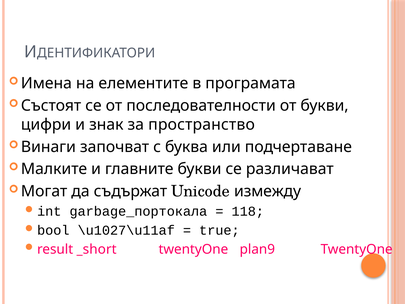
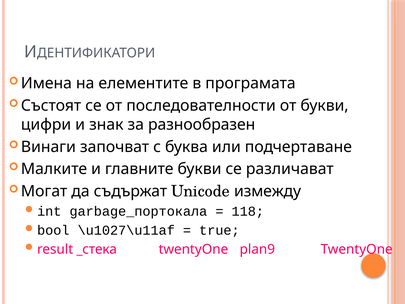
пространство: пространство -> разнообразен
_short: _short -> _стека
